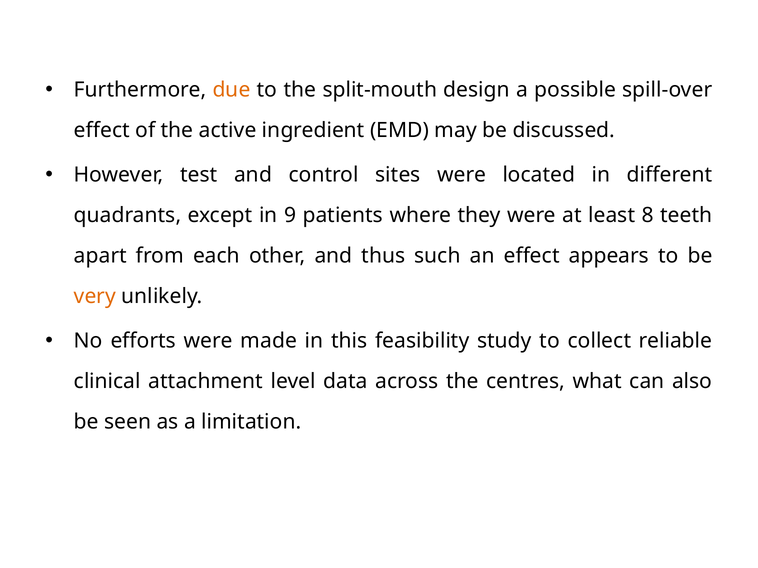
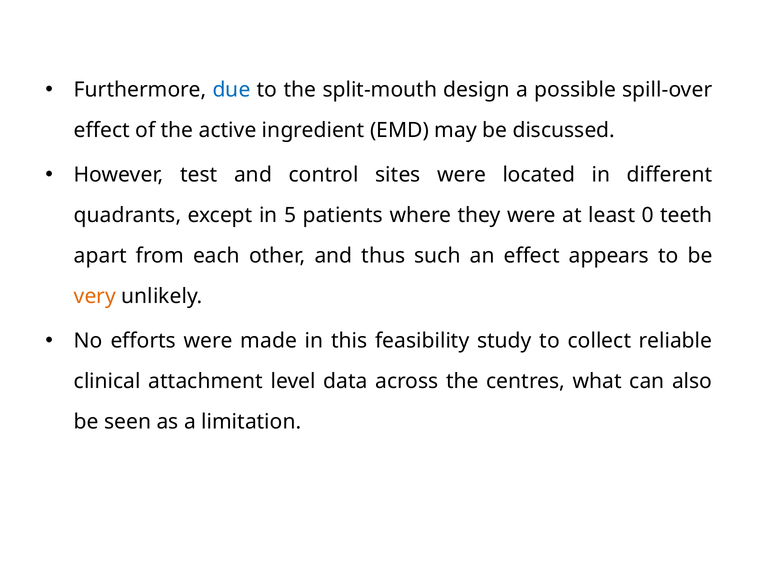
due colour: orange -> blue
9: 9 -> 5
8: 8 -> 0
